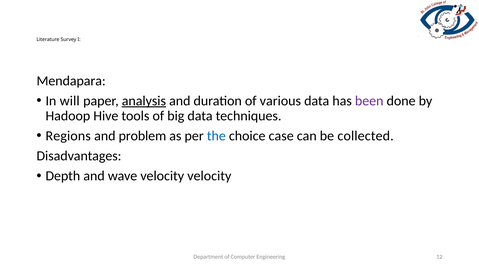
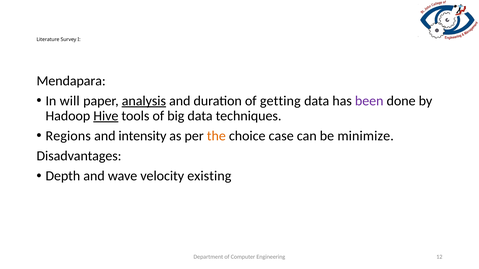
various: various -> getting
Hive underline: none -> present
problem: problem -> intensity
the colour: blue -> orange
collected: collected -> minimize
velocity velocity: velocity -> existing
